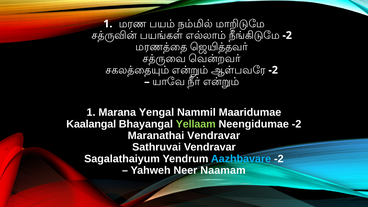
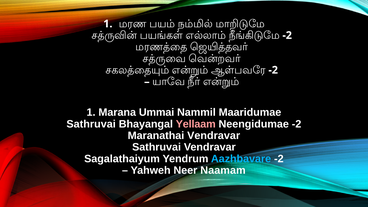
Yengal: Yengal -> Ummai
Kaalangal at (91, 124): Kaalangal -> Sathruvai
Yellaam colour: light green -> pink
